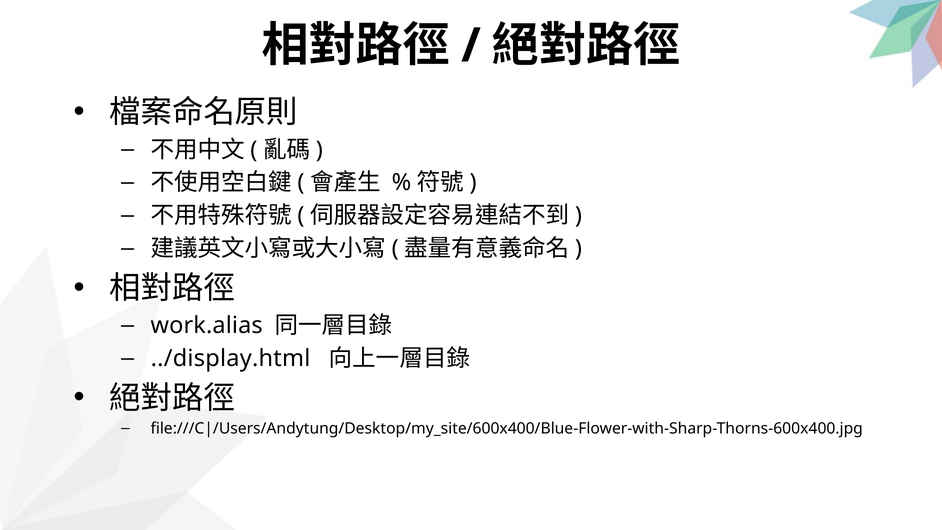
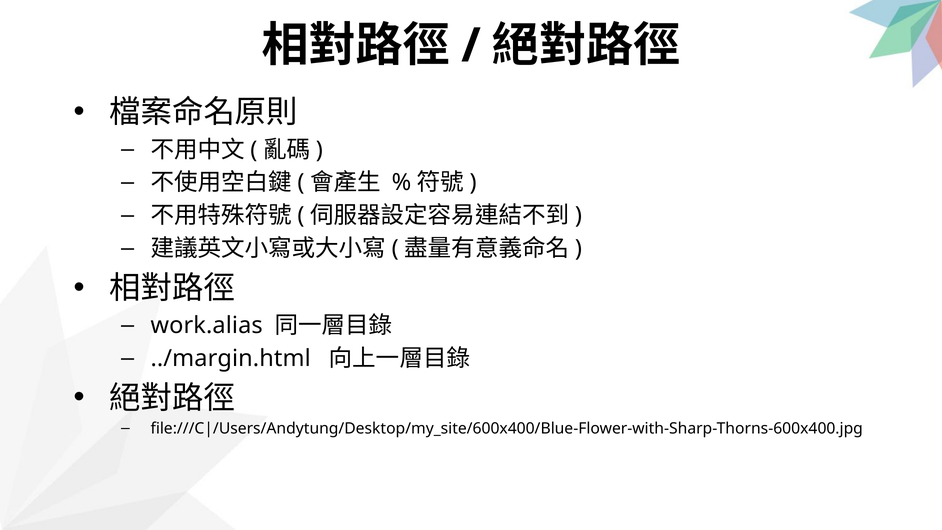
../display.html: ../display.html -> ../margin.html
